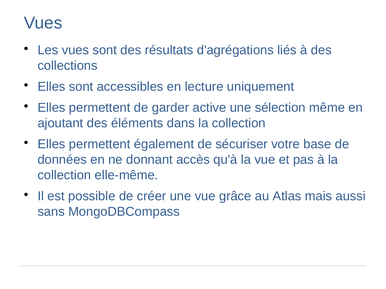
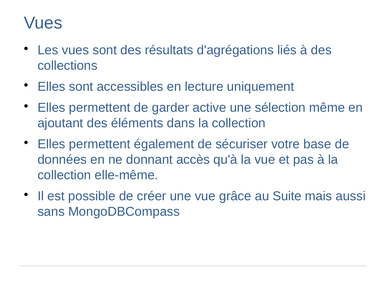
Atlas: Atlas -> Suite
